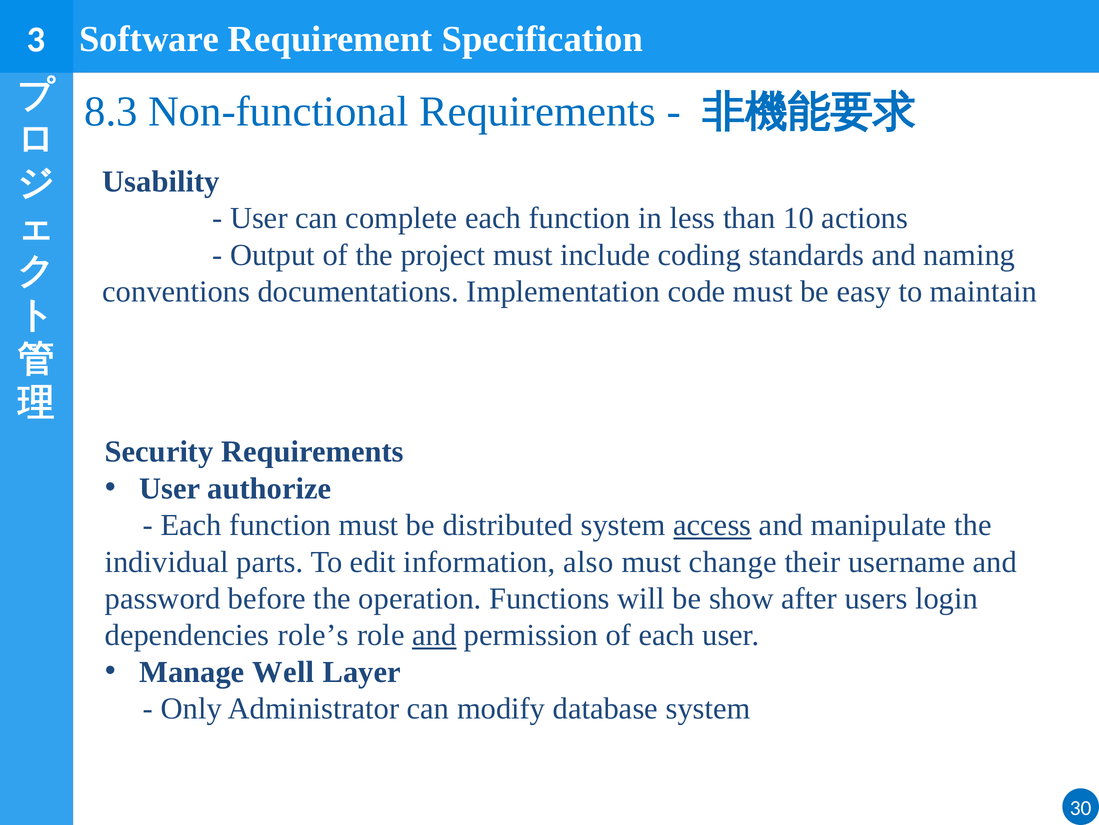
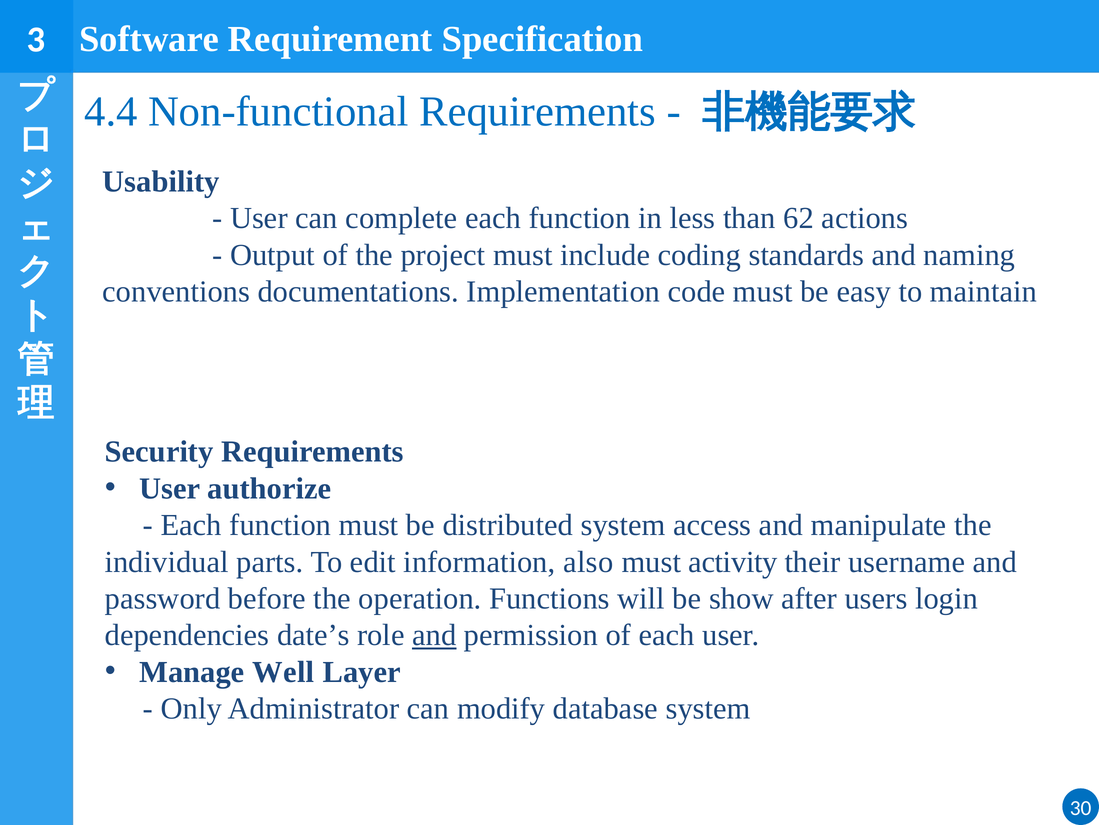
8.3: 8.3 -> 4.4
10: 10 -> 62
access underline: present -> none
change: change -> activity
role’s: role’s -> date’s
